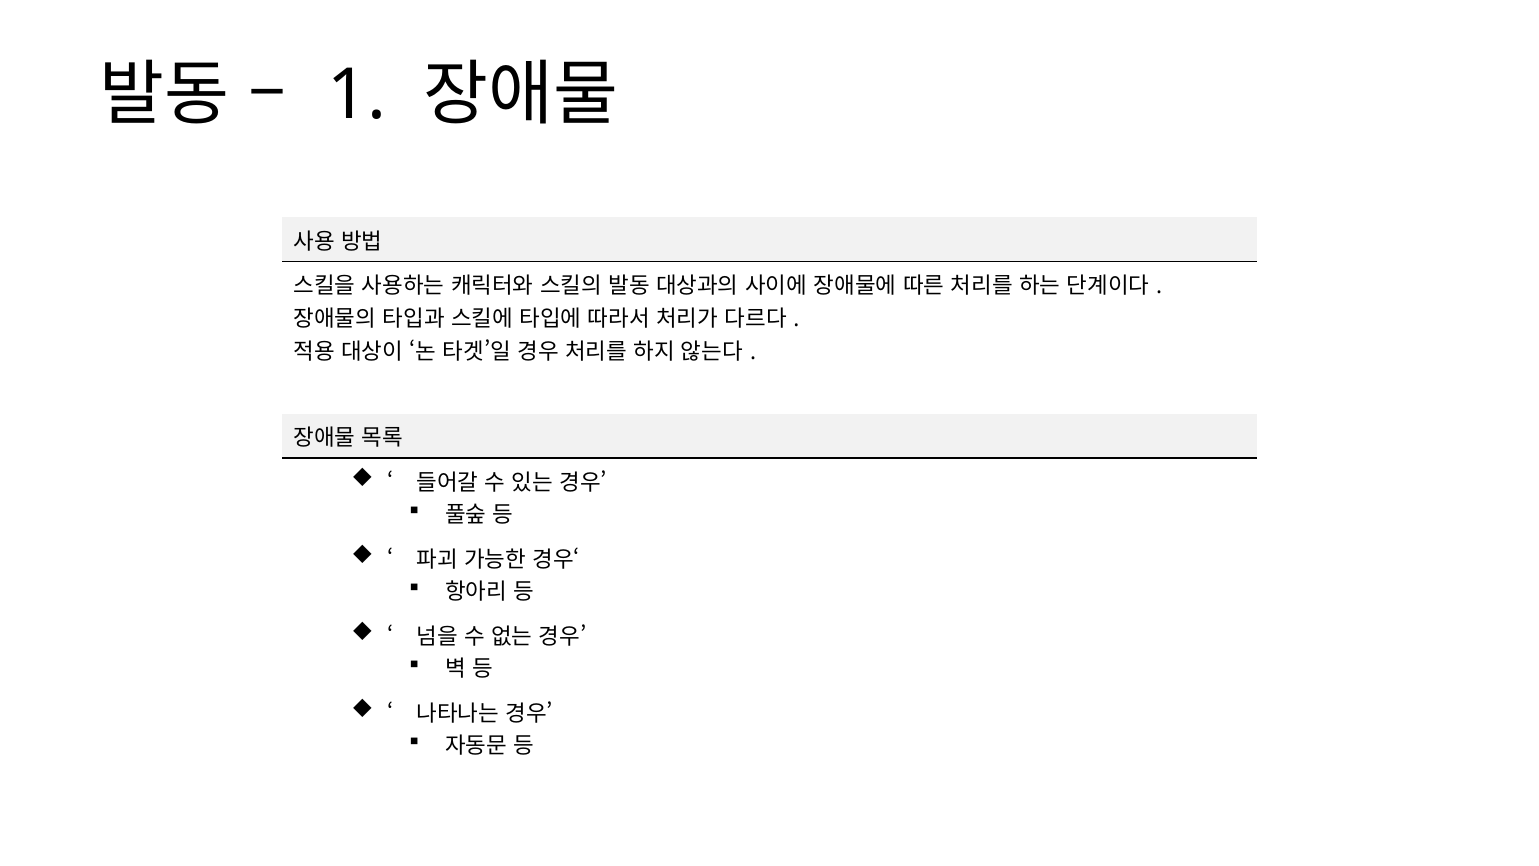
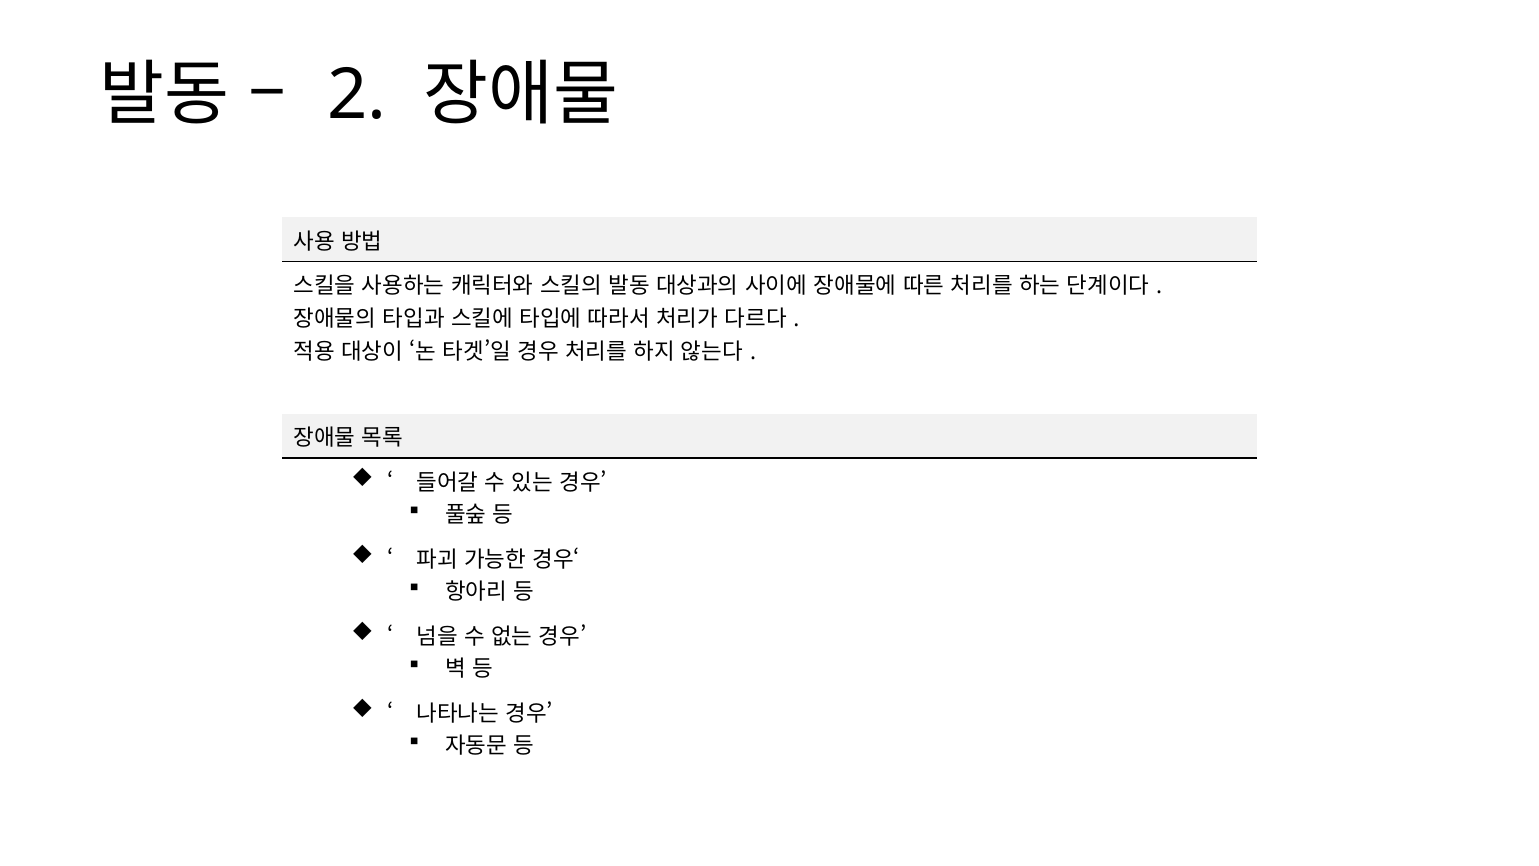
1: 1 -> 2
